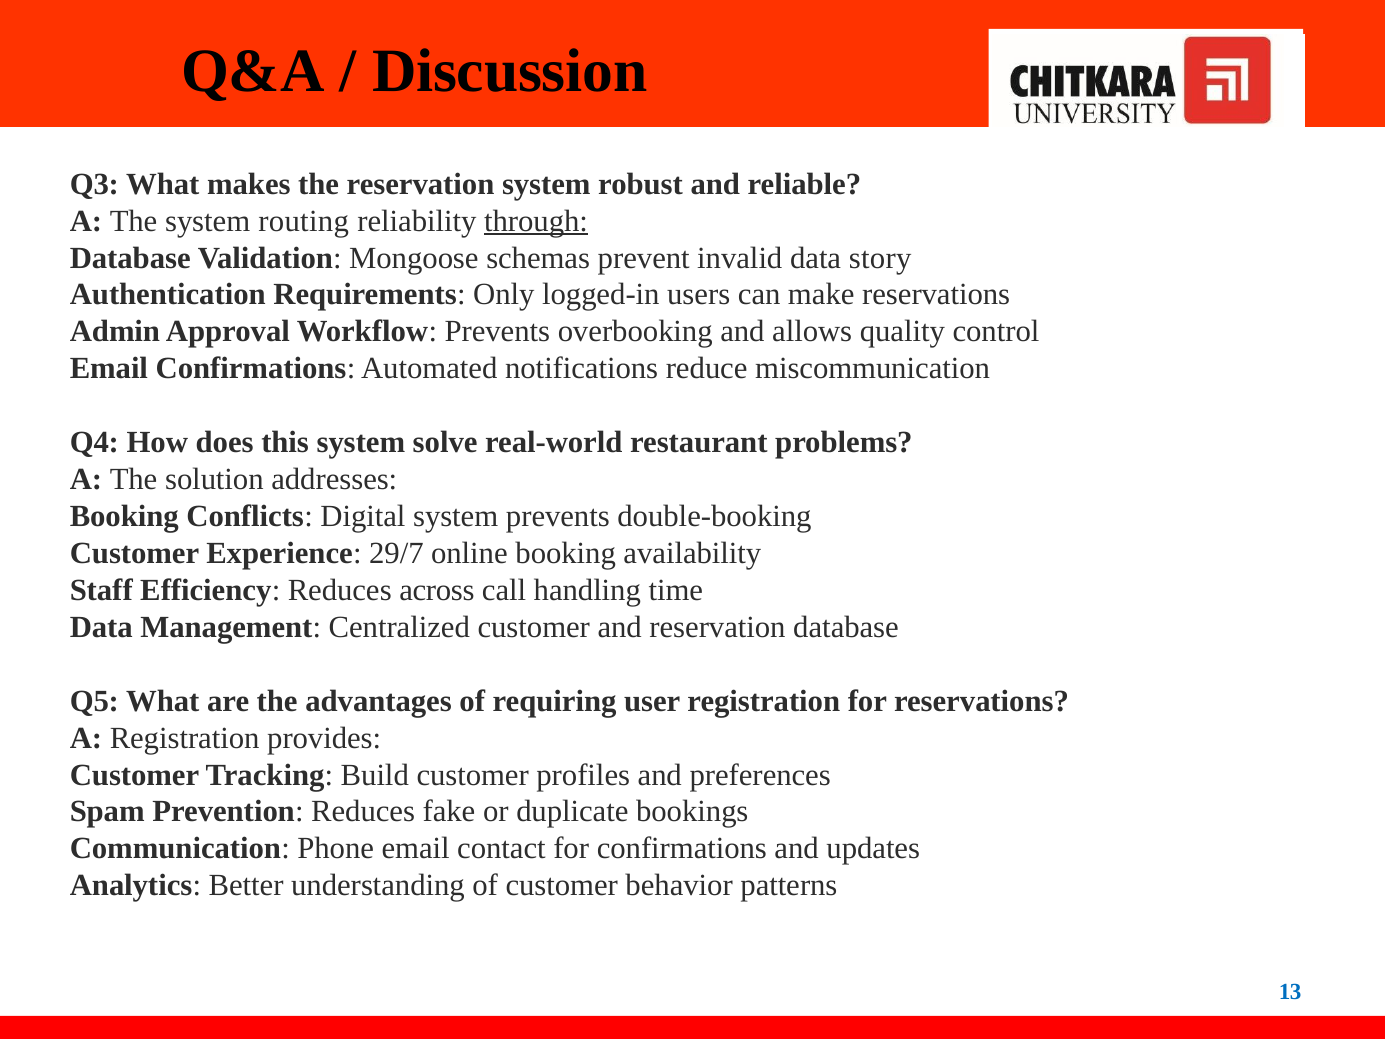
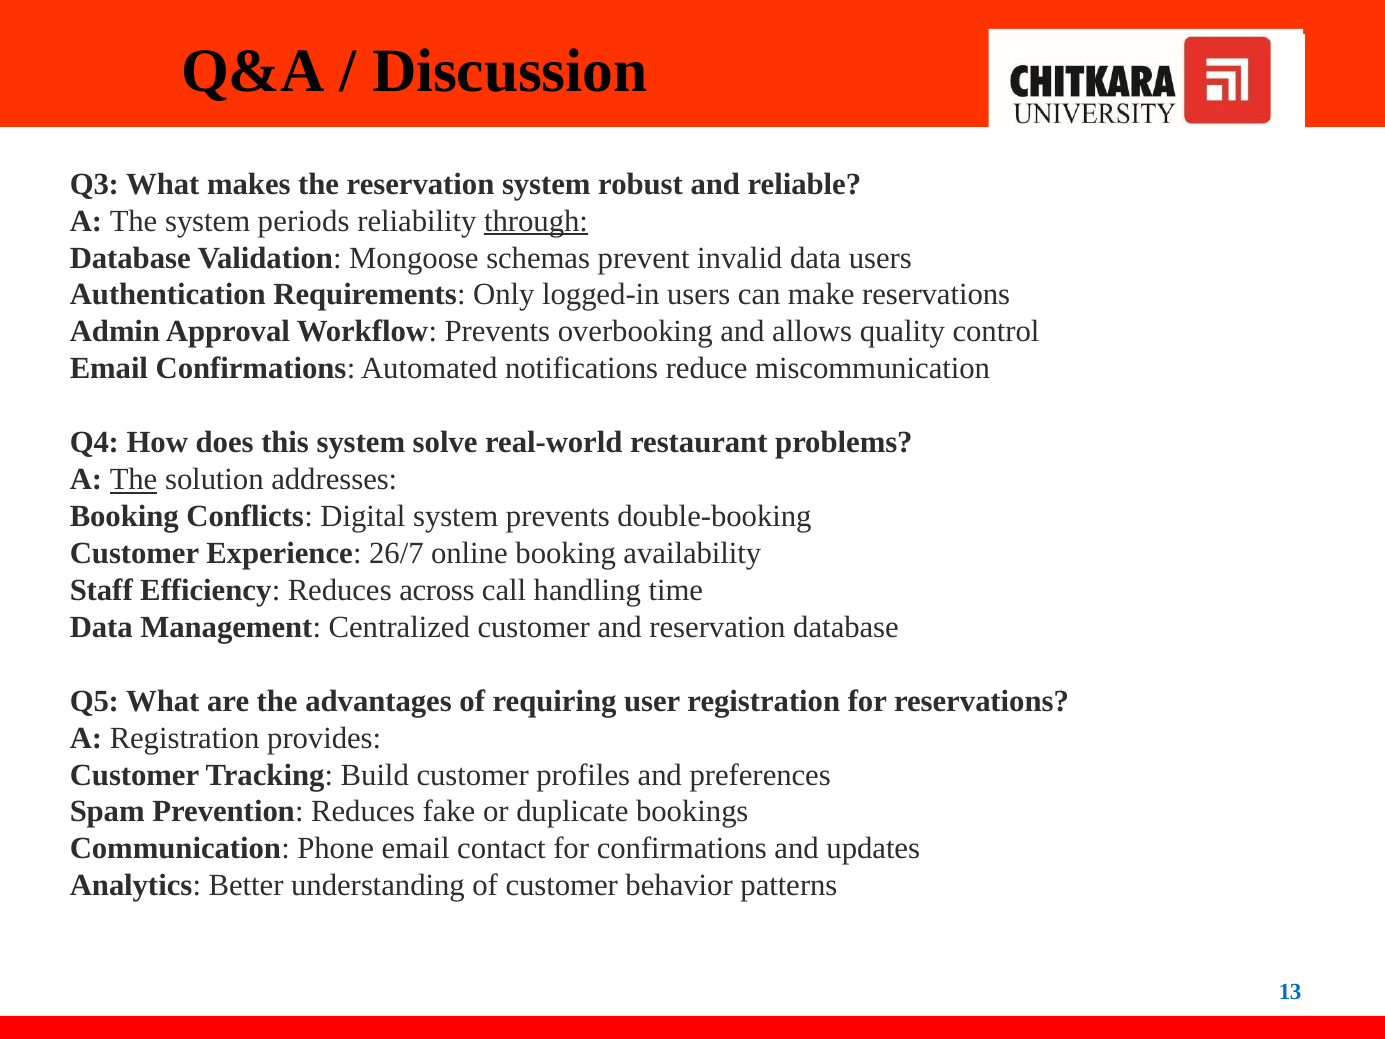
routing: routing -> periods
data story: story -> users
The at (134, 479) underline: none -> present
29/7: 29/7 -> 26/7
